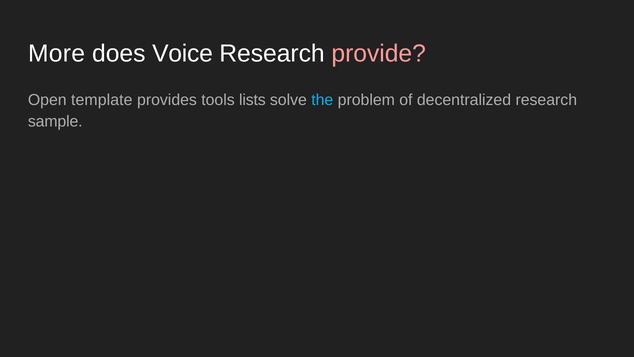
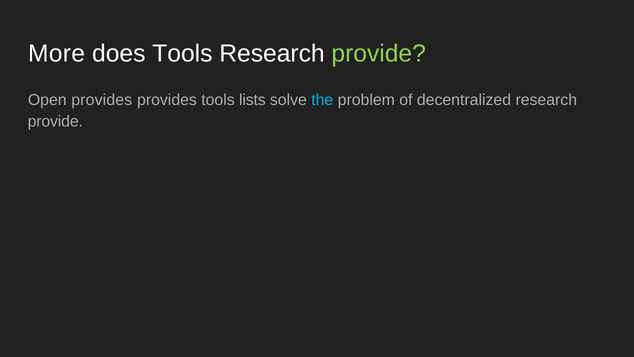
does Voice: Voice -> Tools
provide at (379, 54) colour: pink -> light green
Open template: template -> provides
sample at (55, 122): sample -> provide
